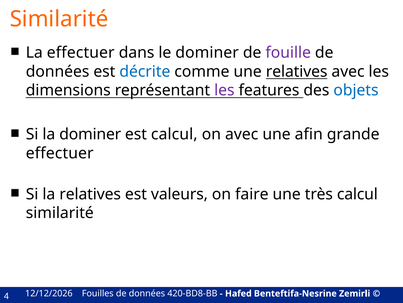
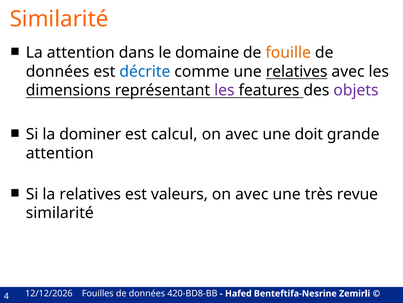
La effectuer: effectuer -> attention
le dominer: dominer -> domaine
fouille colour: purple -> orange
objets colour: blue -> purple
afin: afin -> doit
effectuer at (60, 153): effectuer -> attention
faire at (252, 194): faire -> avec
très calcul: calcul -> revue
